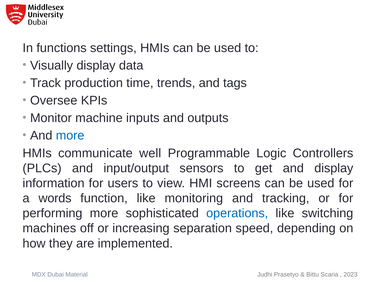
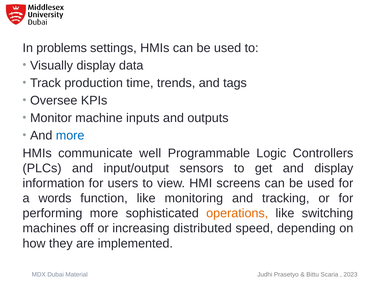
functions: functions -> problems
operations colour: blue -> orange
separation: separation -> distributed
